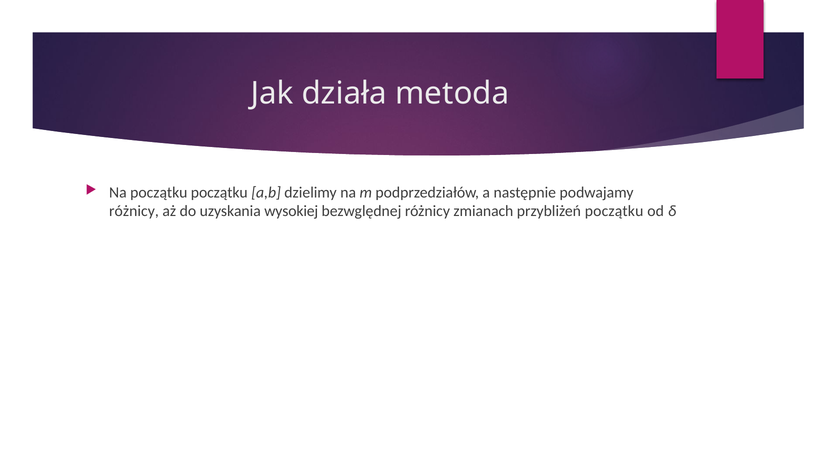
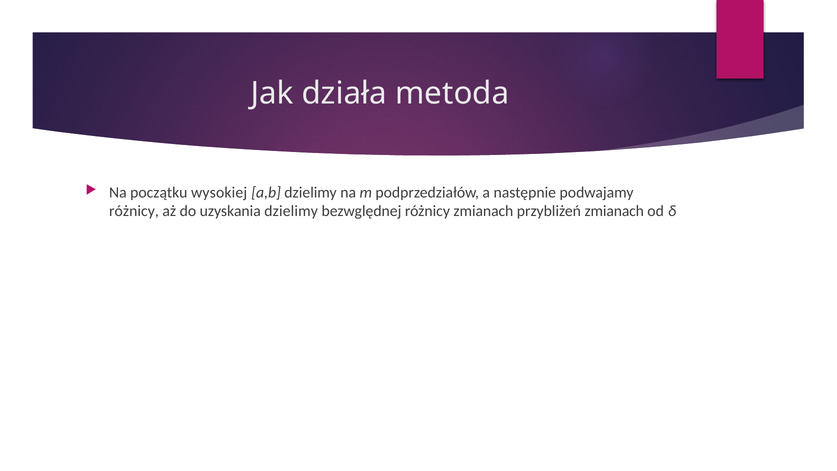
początku początku: początku -> wysokiej
uzyskania wysokiej: wysokiej -> dzielimy
przybliżeń początku: początku -> zmianach
